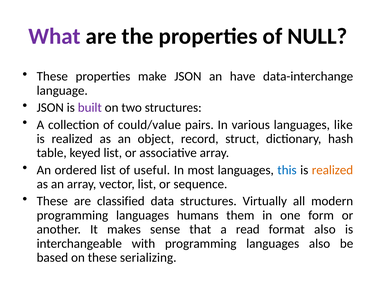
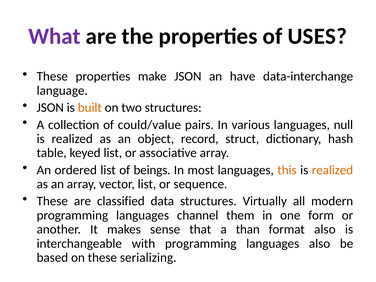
NULL: NULL -> USES
built colour: purple -> orange
like: like -> null
useful: useful -> beings
this colour: blue -> orange
humans: humans -> channel
read: read -> than
